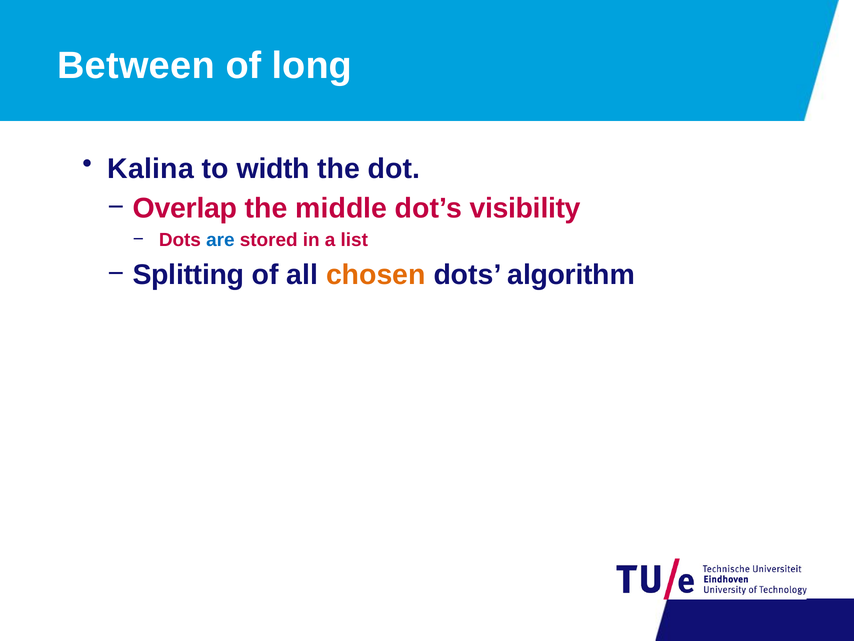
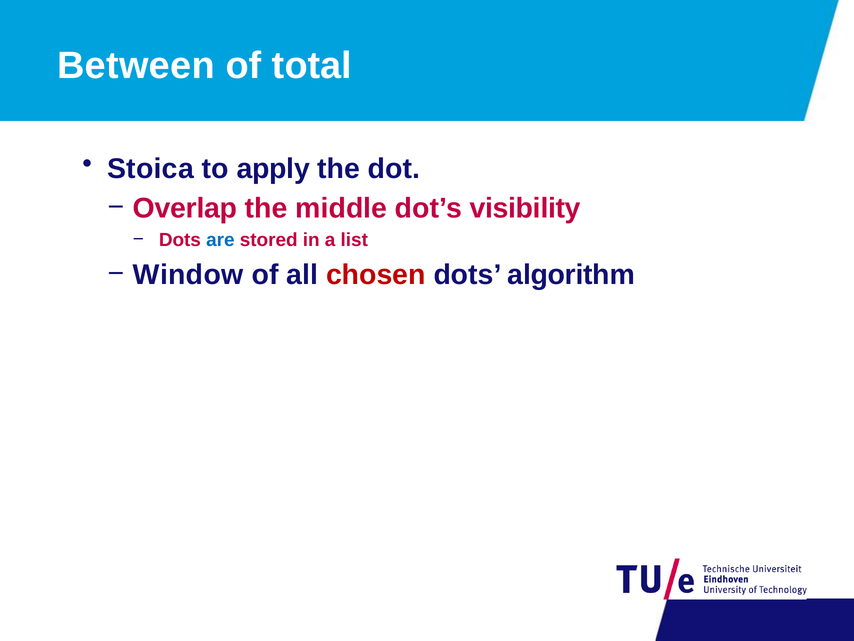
long: long -> total
Kalina: Kalina -> Stoica
width: width -> apply
Splitting: Splitting -> Window
chosen colour: orange -> red
